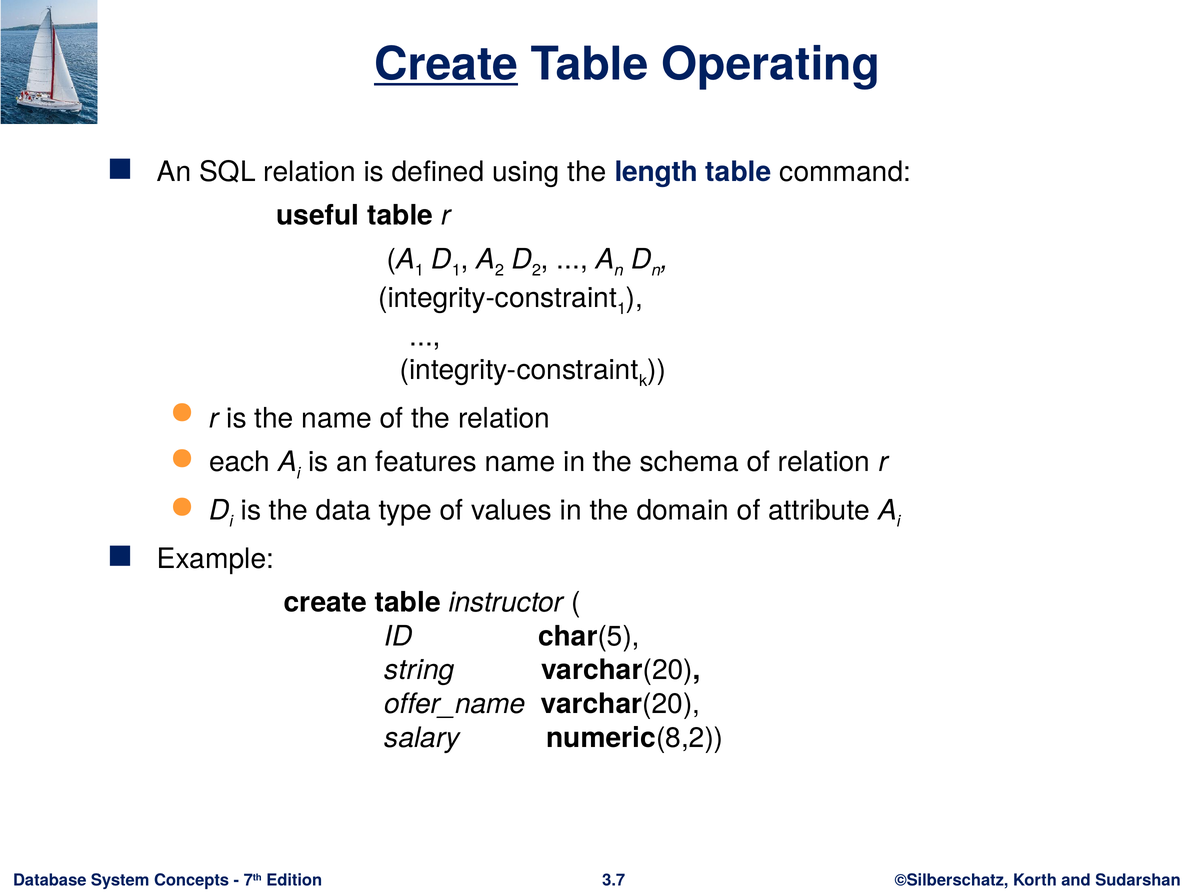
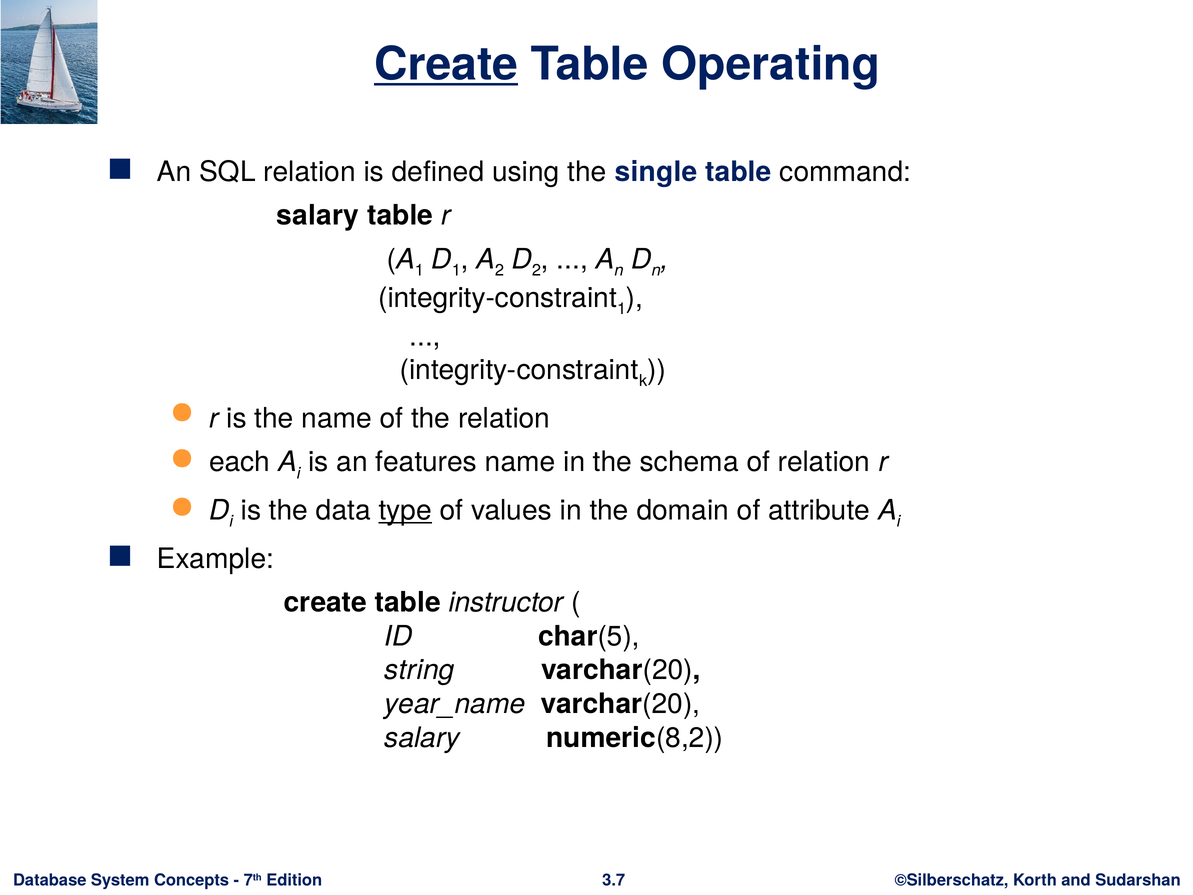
length: length -> single
useful at (318, 216): useful -> salary
type underline: none -> present
offer_name: offer_name -> year_name
